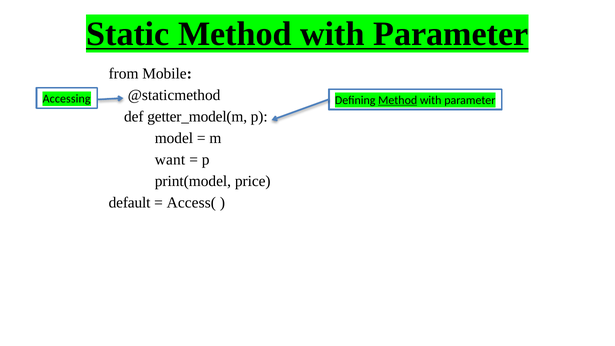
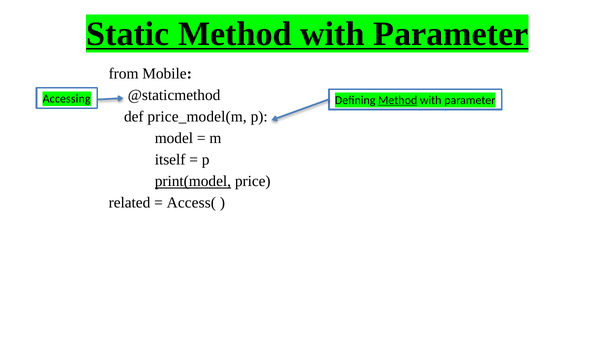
getter_model(m: getter_model(m -> price_model(m
want: want -> itself
print(model underline: none -> present
default: default -> related
